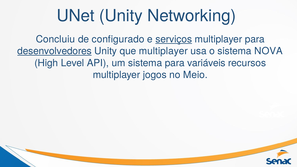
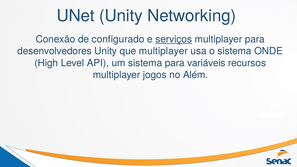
Concluiu: Concluiu -> Conexão
desenvolvedores underline: present -> none
NOVA: NOVA -> ONDE
Meio: Meio -> Além
